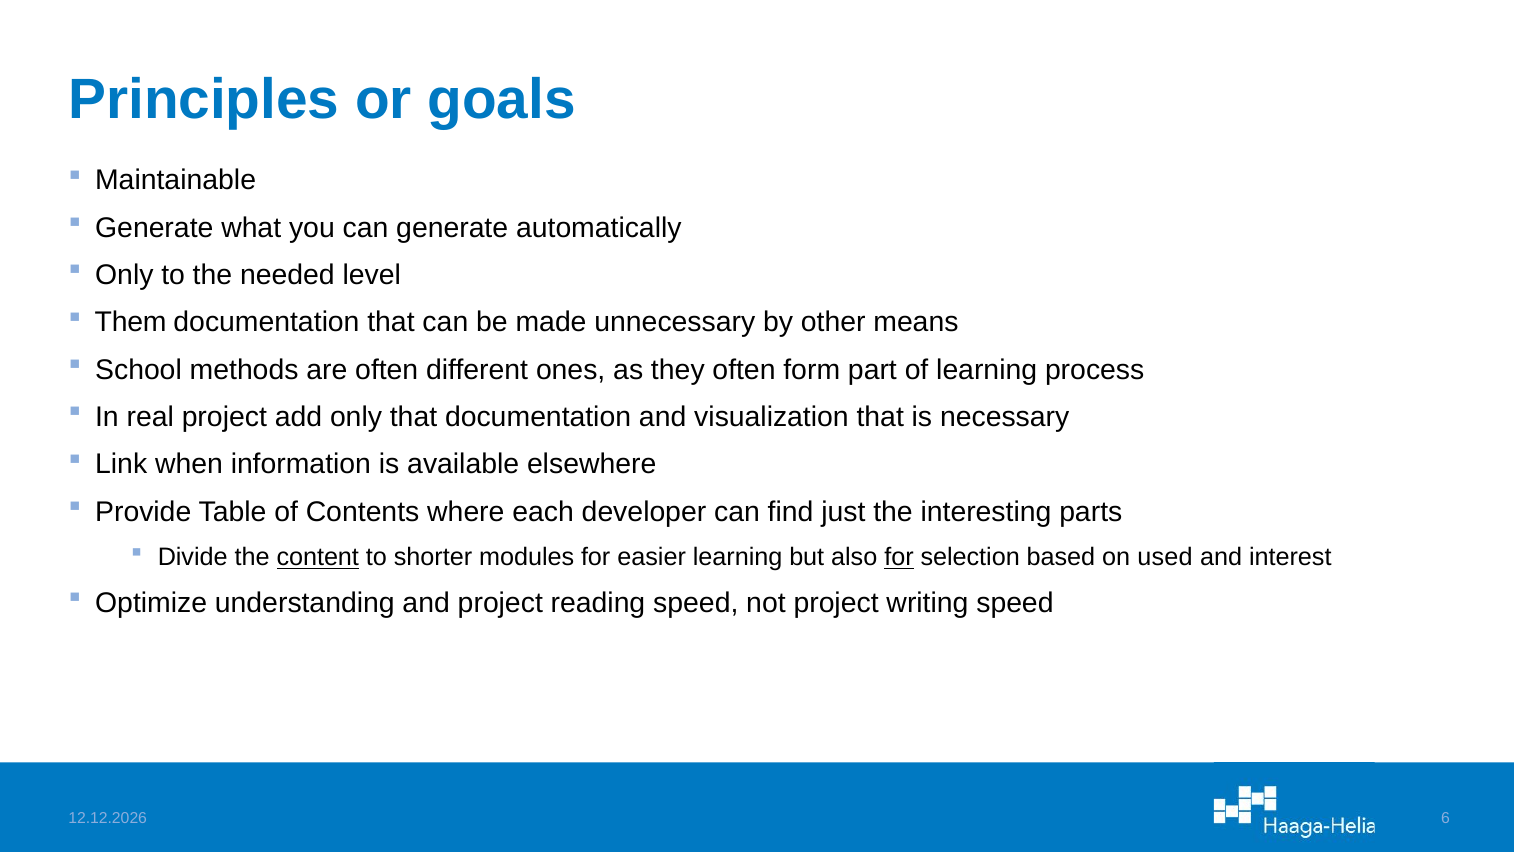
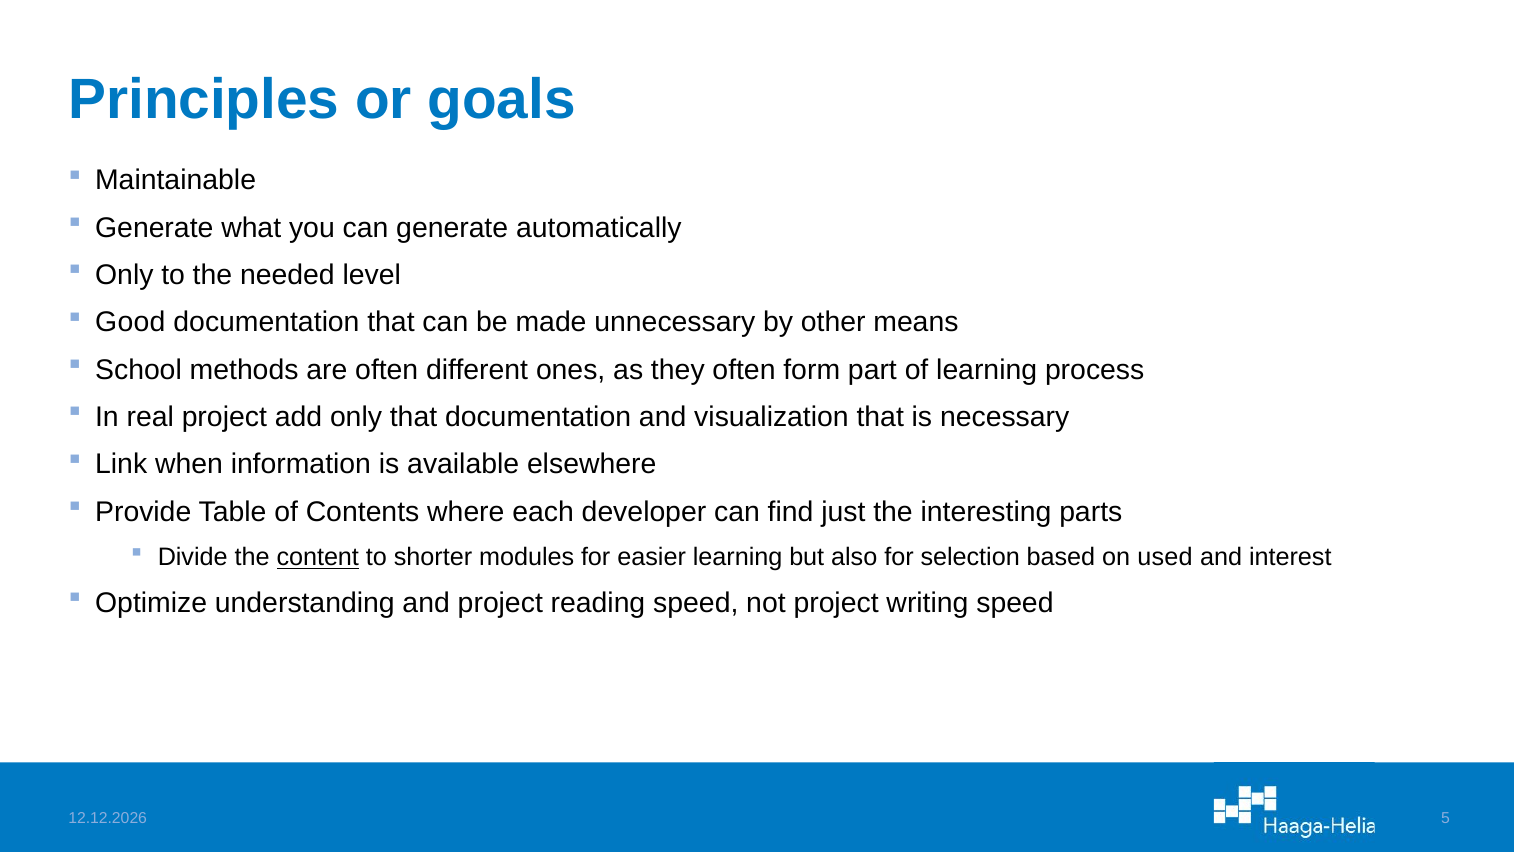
Them: Them -> Good
for at (899, 557) underline: present -> none
6: 6 -> 5
